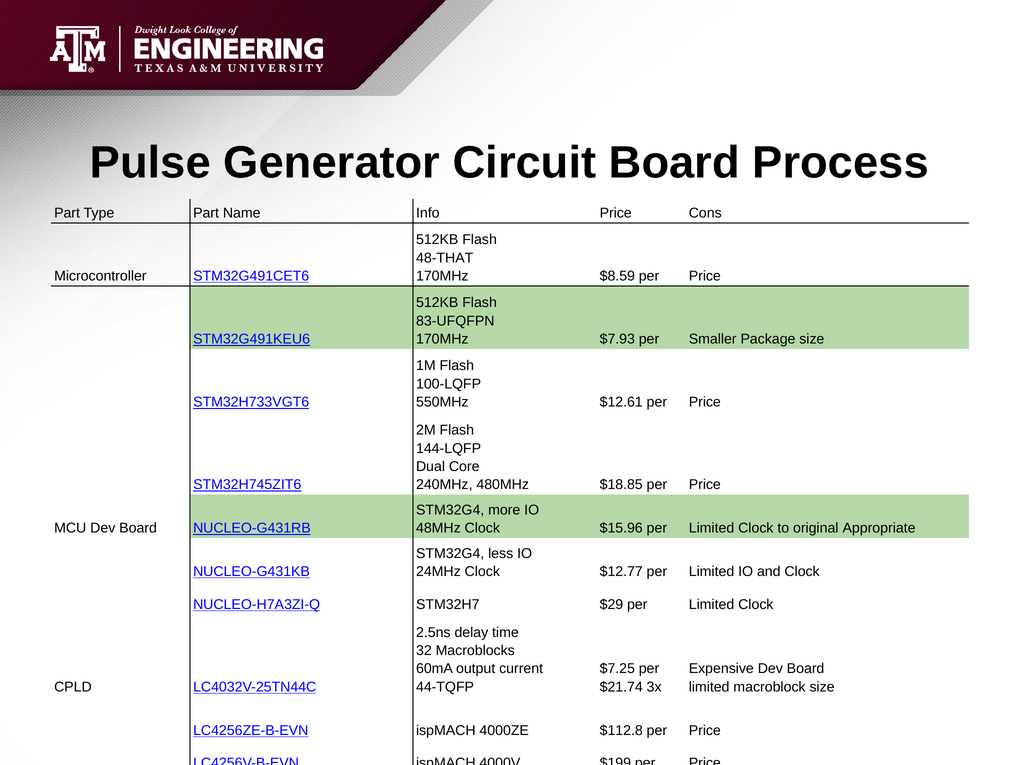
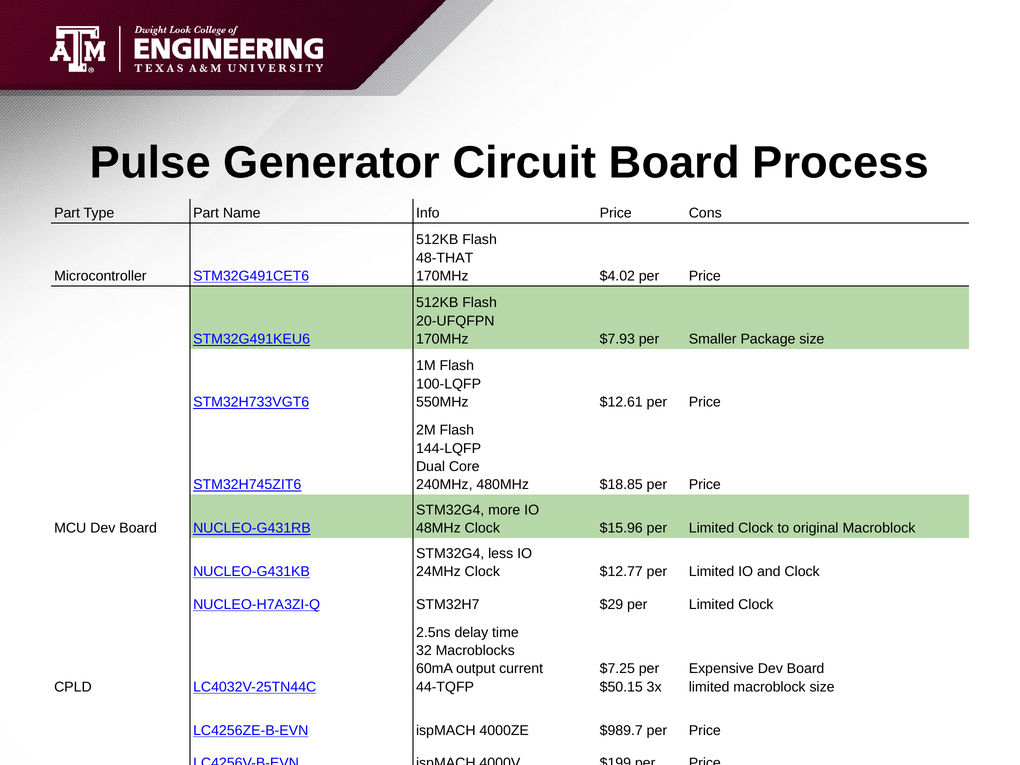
$8.59: $8.59 -> $4.02
83-UFQFPN: 83-UFQFPN -> 20-UFQFPN
original Appropriate: Appropriate -> Macroblock
$21.74: $21.74 -> $50.15
$112.8: $112.8 -> $989.7
